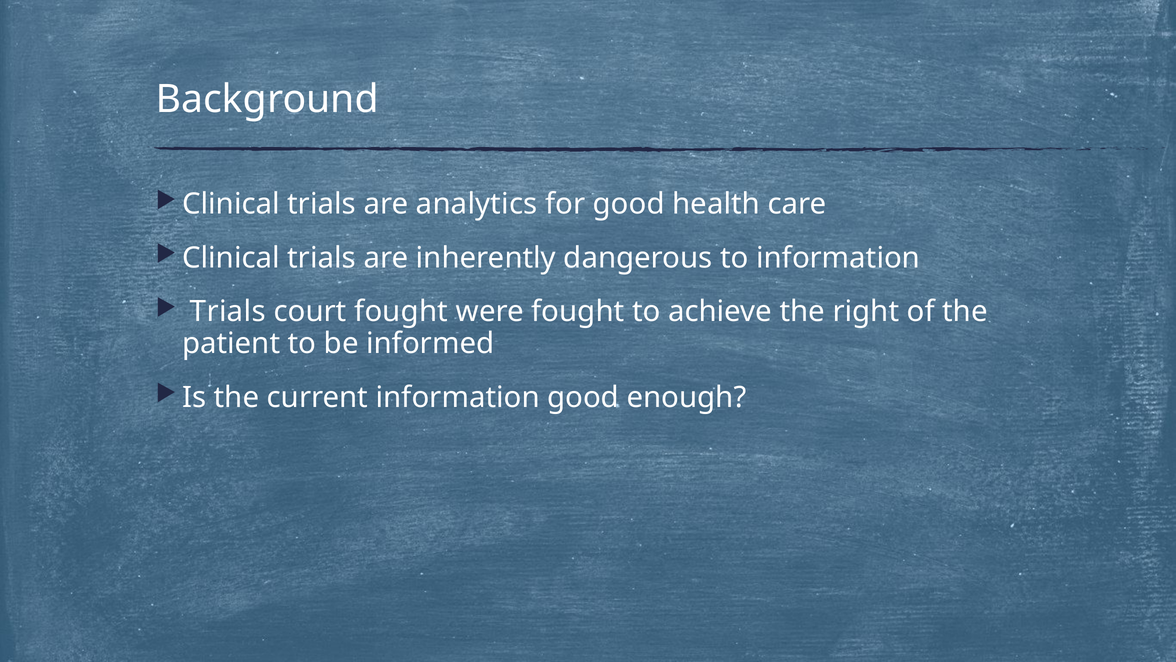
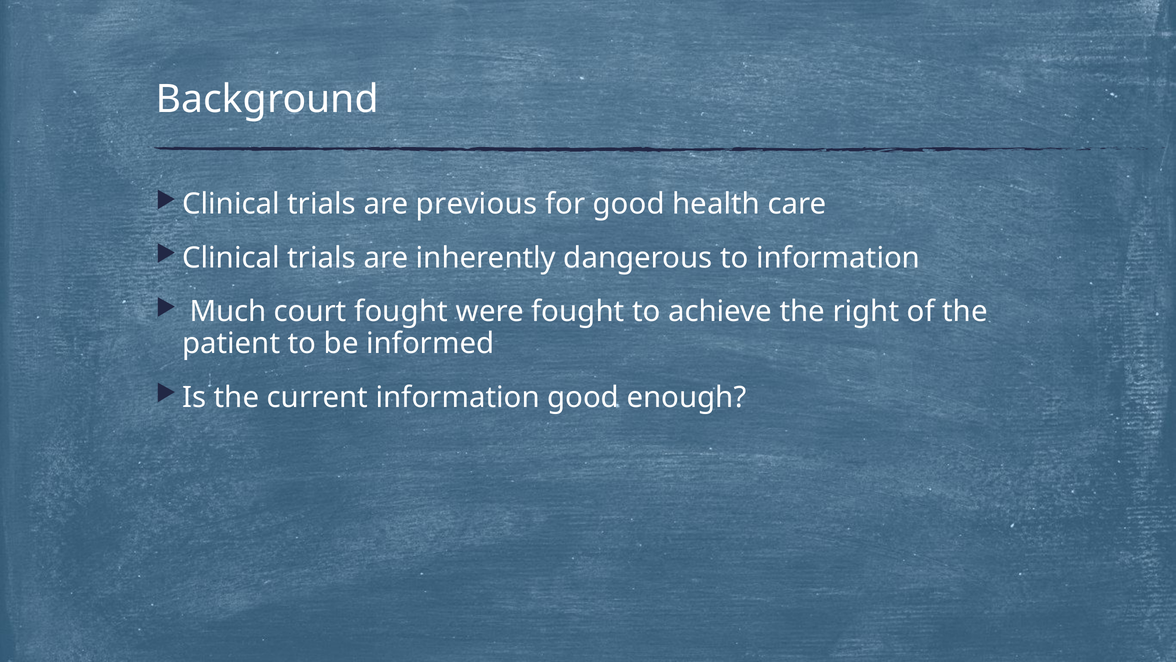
analytics: analytics -> previous
Trials at (228, 312): Trials -> Much
